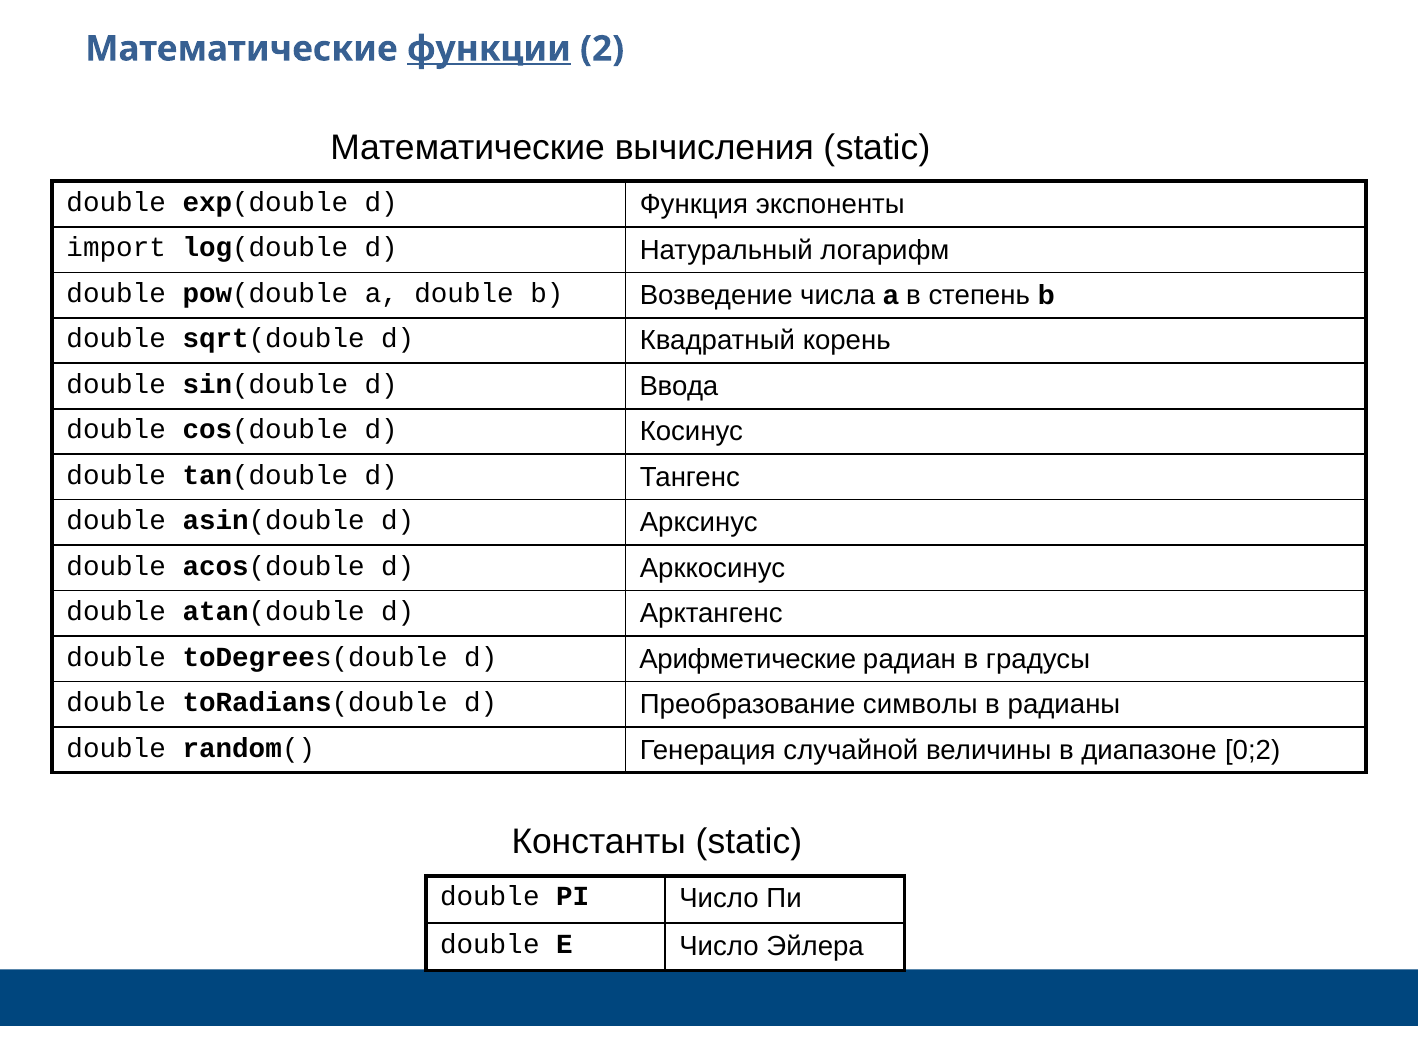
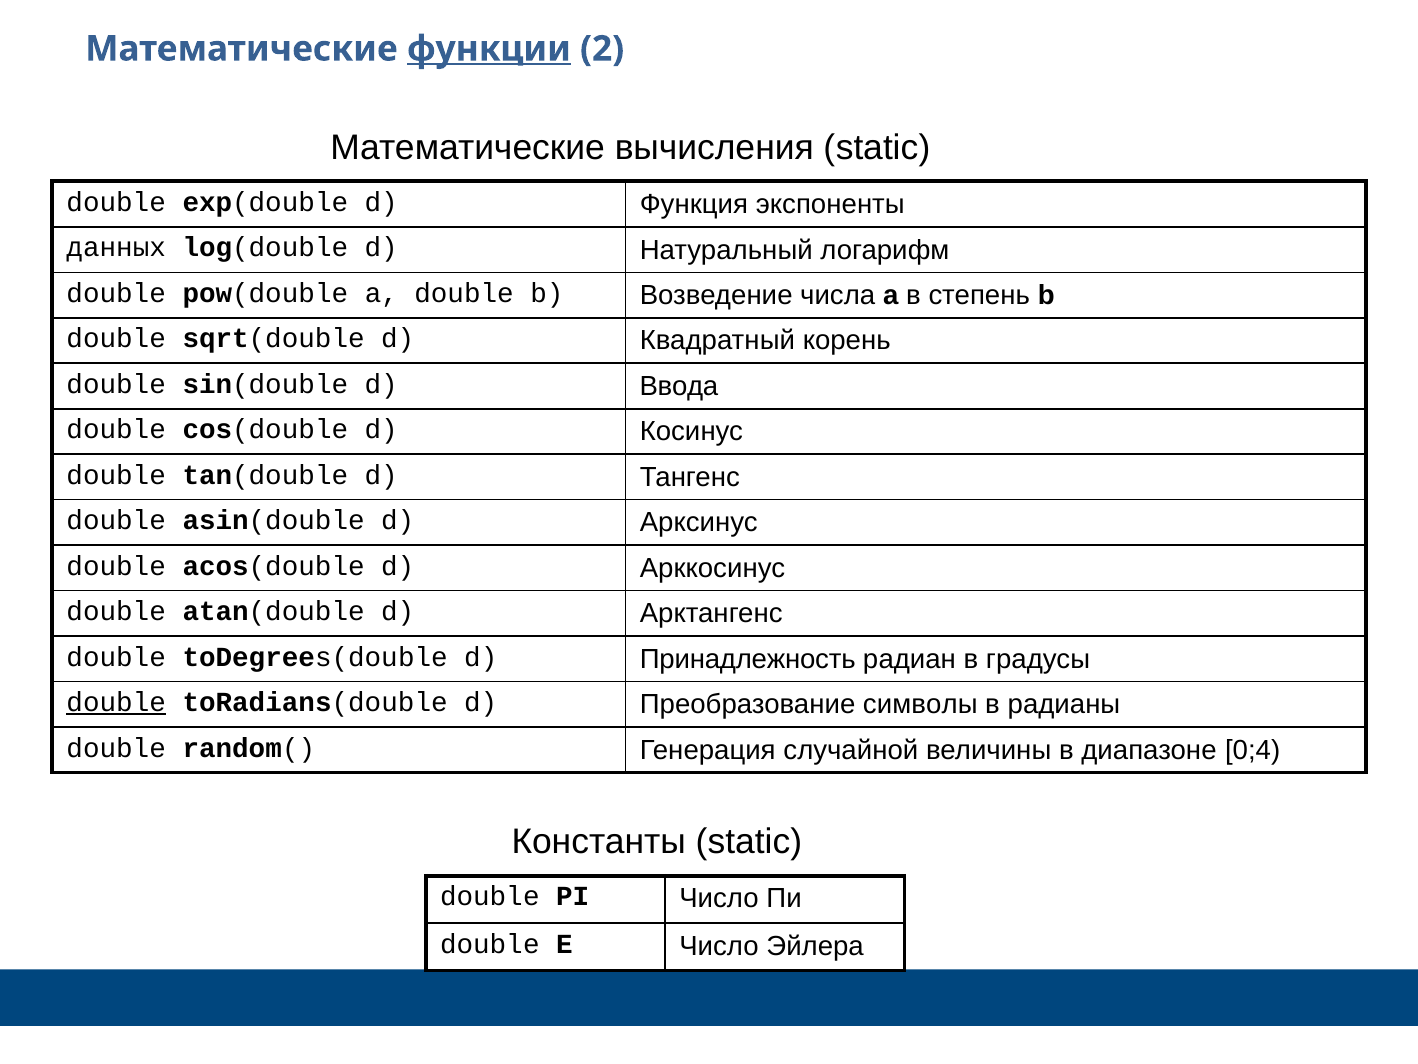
import: import -> данных
Арифметические: Арифметические -> Принадлежность
double at (116, 702) underline: none -> present
0;2: 0;2 -> 0;4
